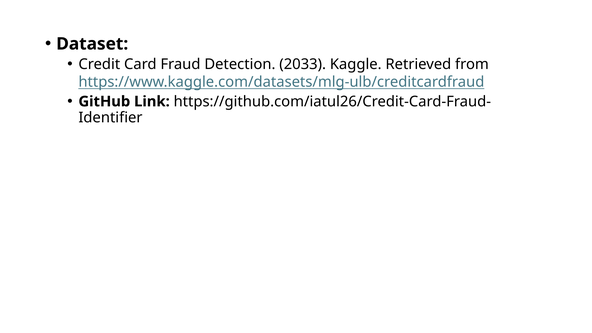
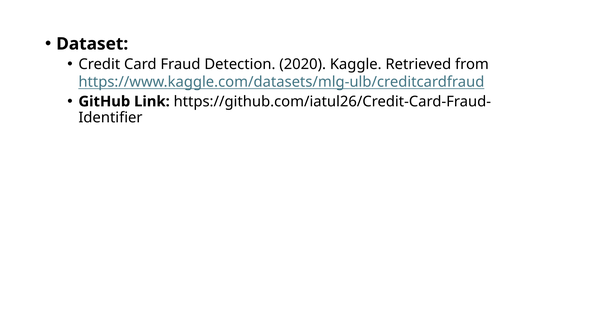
2033: 2033 -> 2020
